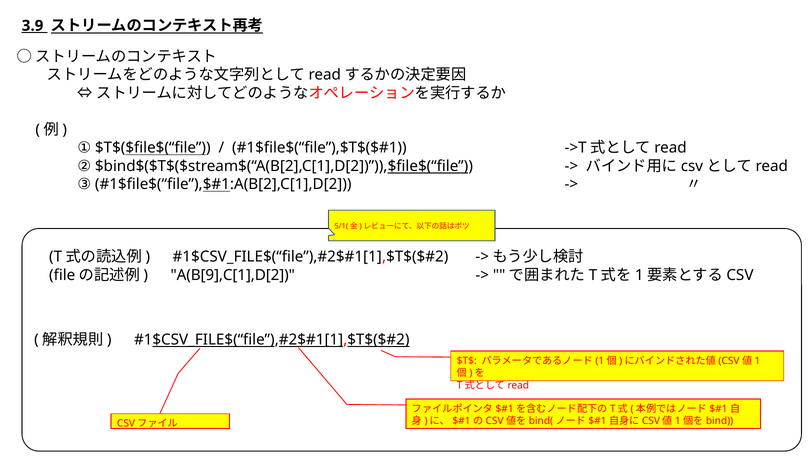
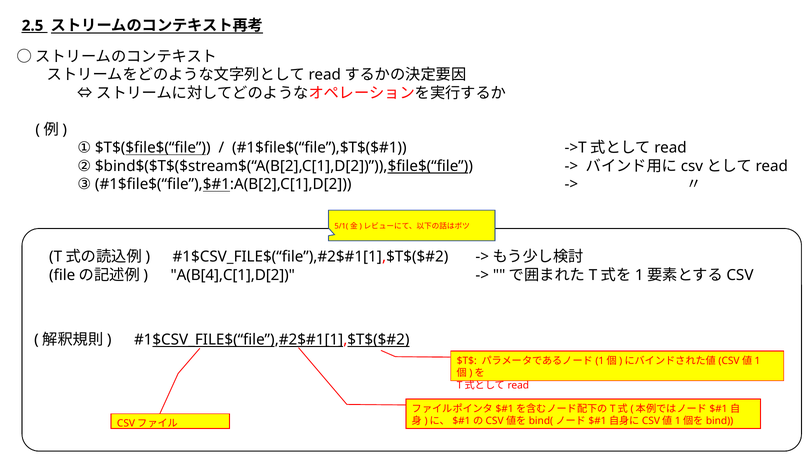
3.9: 3.9 -> 2.5
A(B[9],C[1],D[2: A(B[9],C[1],D[2 -> A(B[4],C[1],D[2
